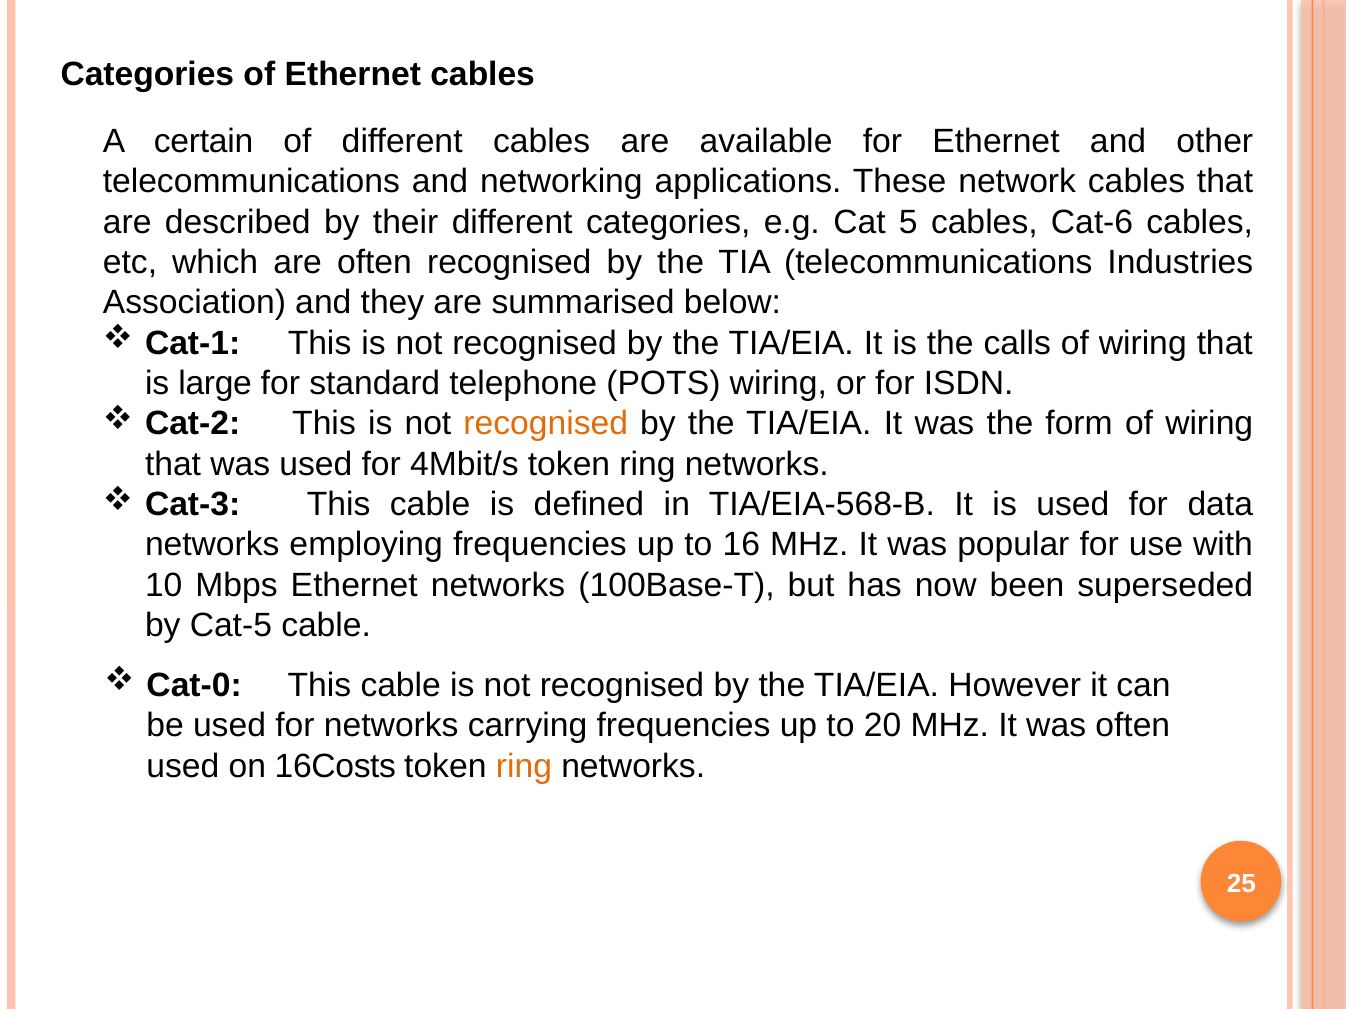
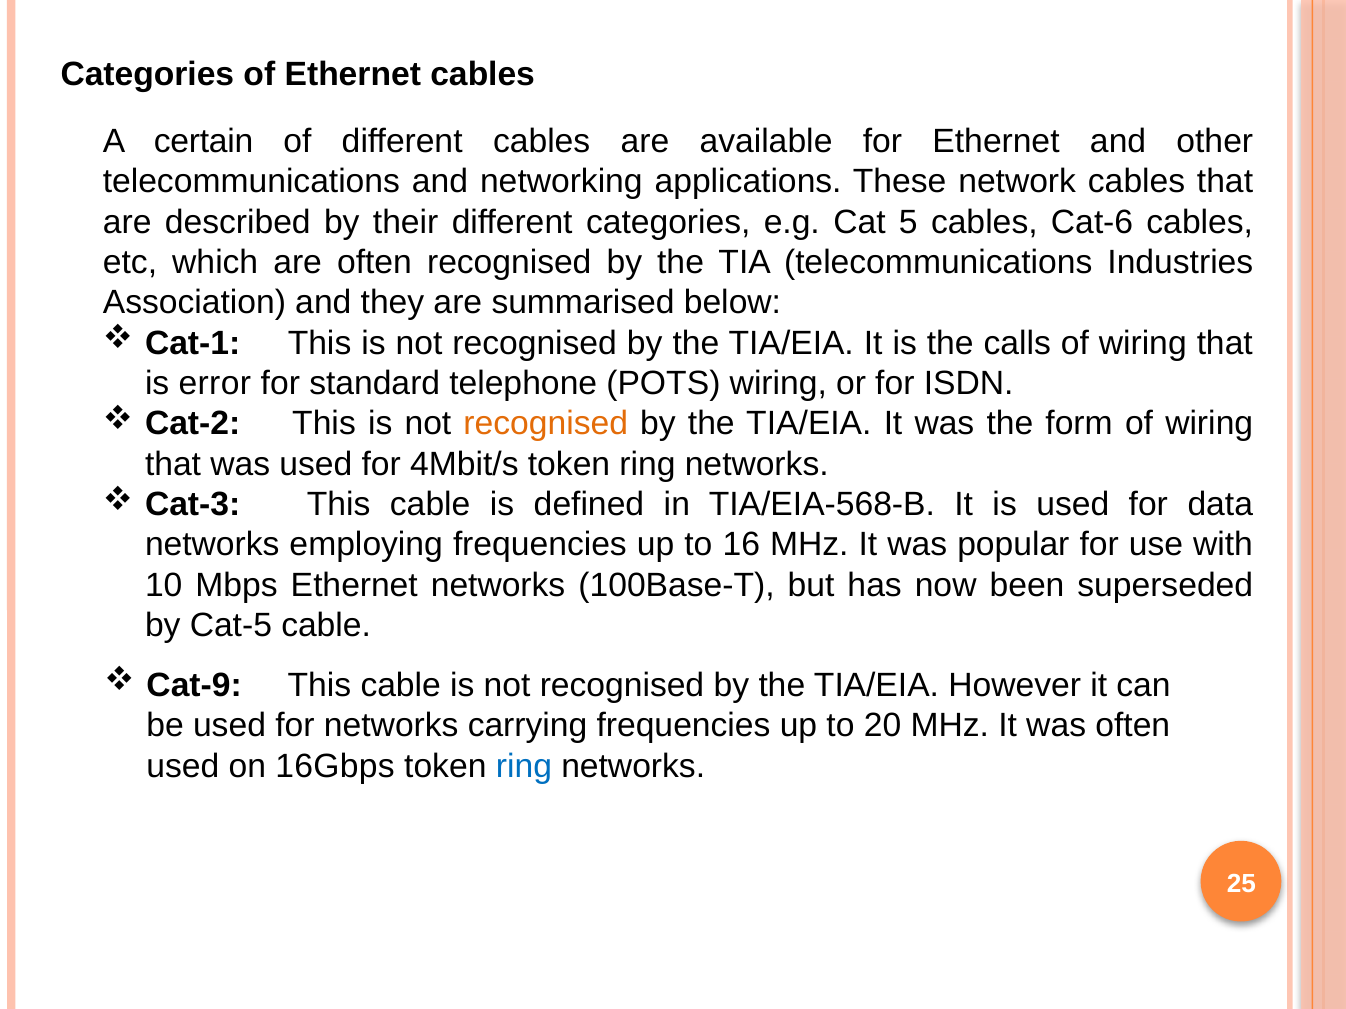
large: large -> error
Cat-0: Cat-0 -> Cat-9
16Costs: 16Costs -> 16Gbps
ring at (524, 766) colour: orange -> blue
